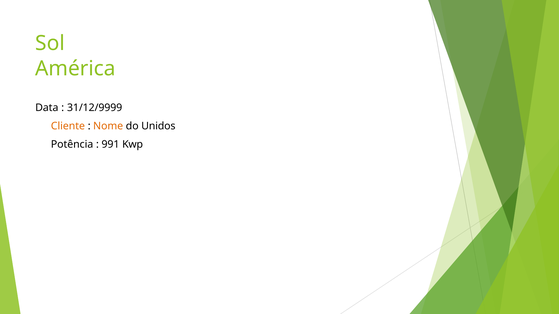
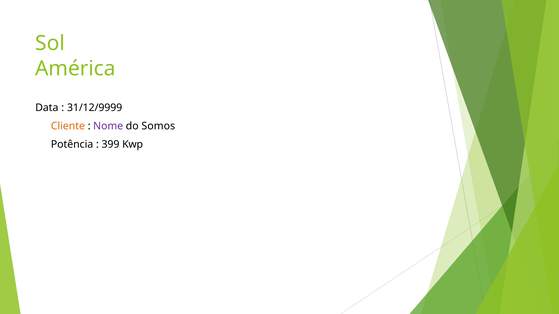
Nome colour: orange -> purple
Unidos: Unidos -> Somos
991: 991 -> 399
